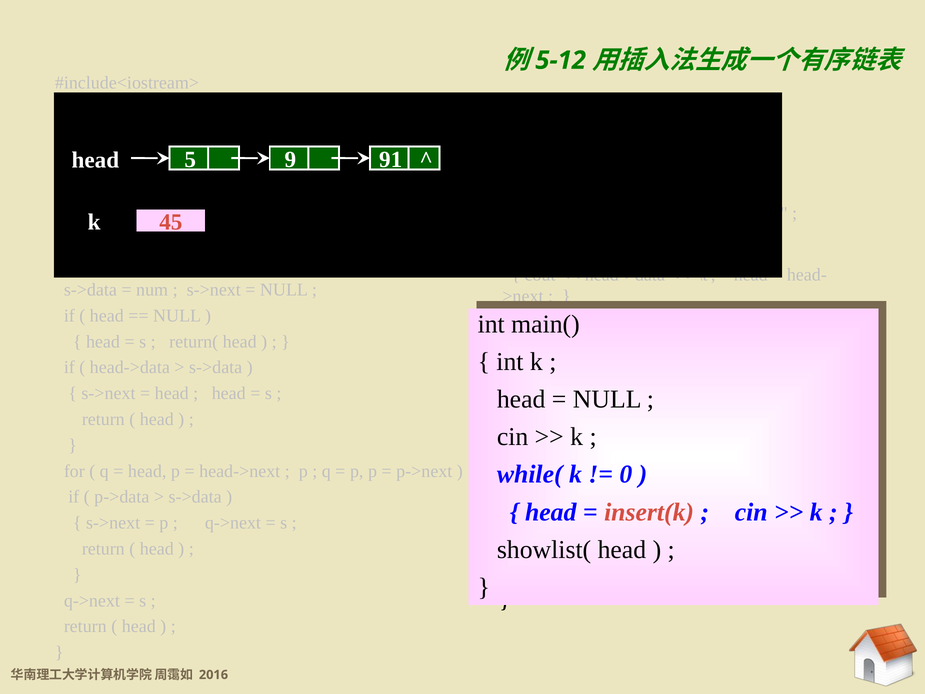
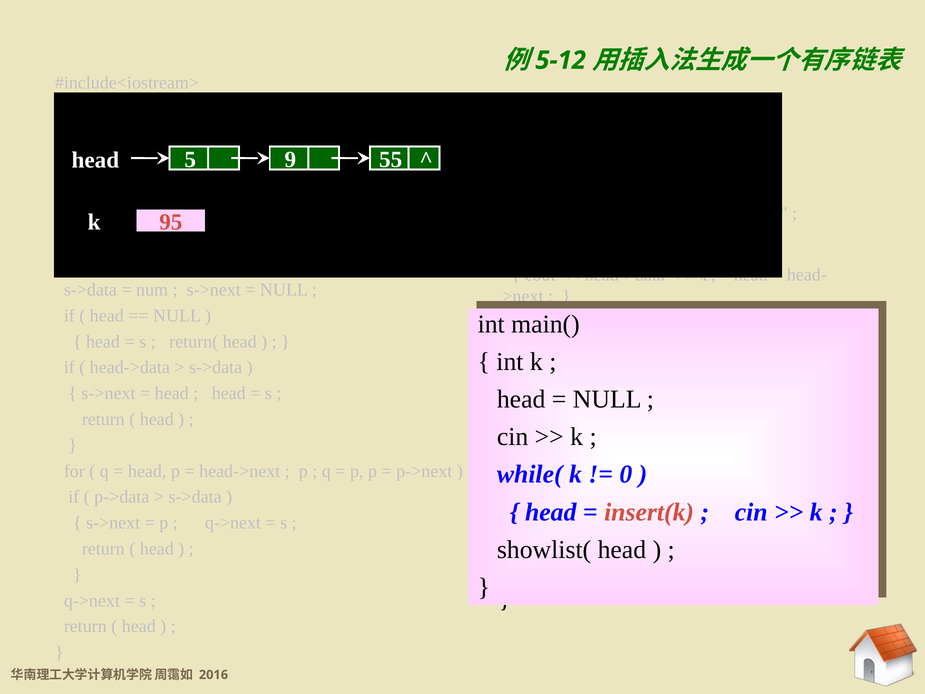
91: 91 -> 55
45: 45 -> 95
